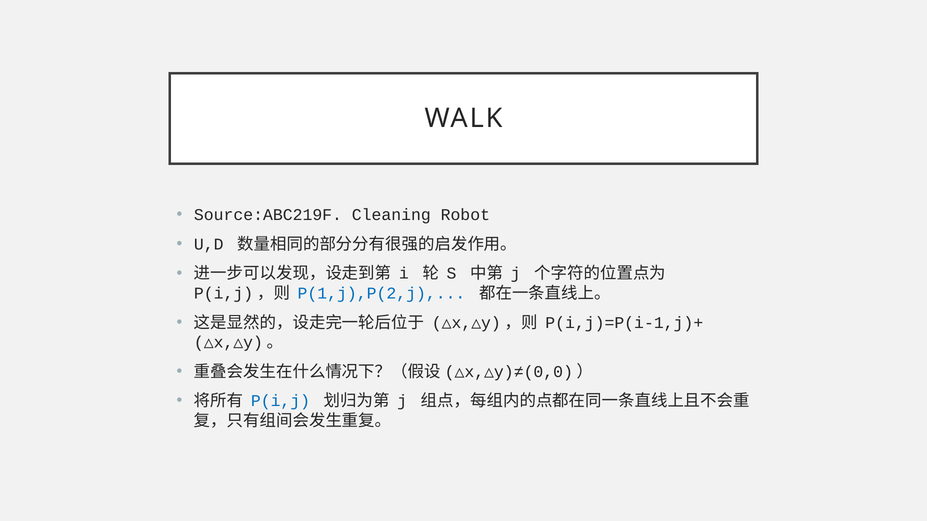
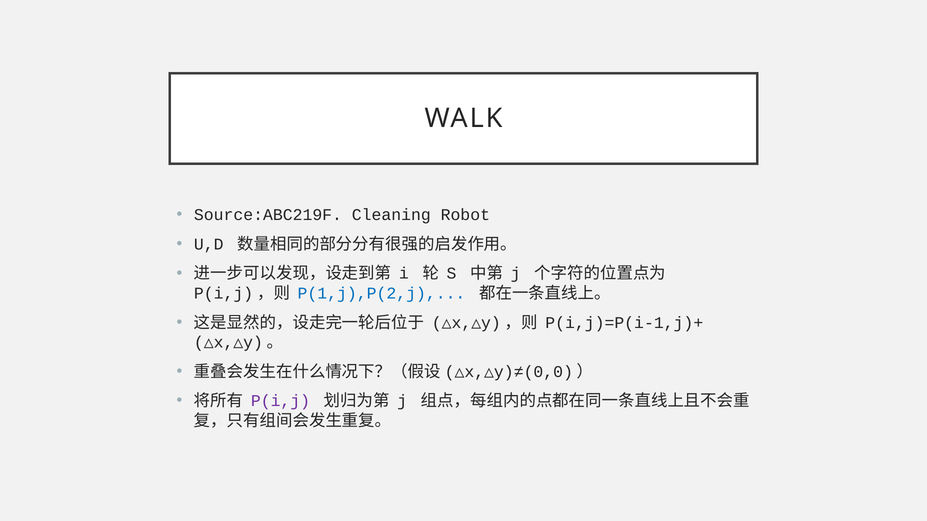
P(i,j colour: blue -> purple
